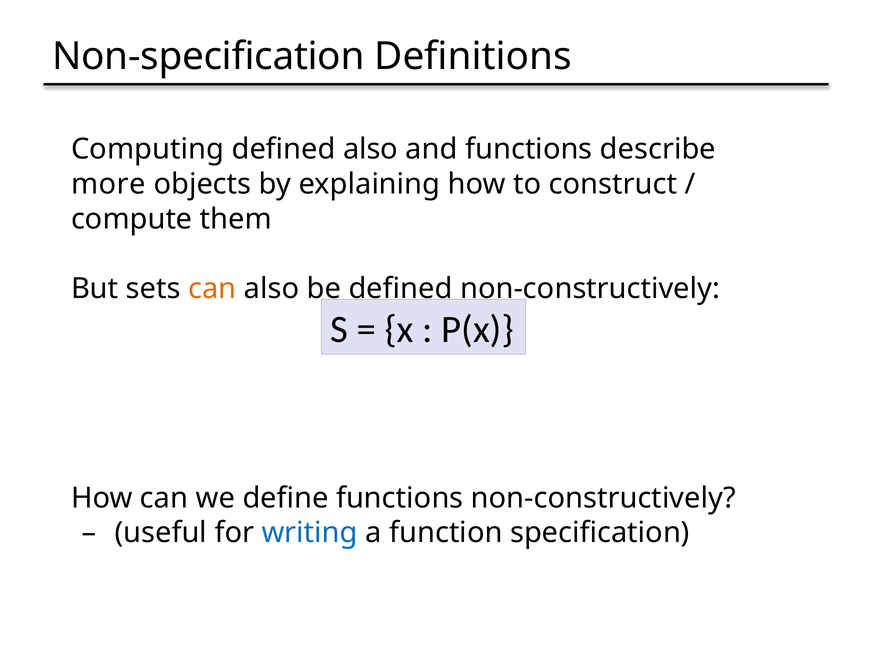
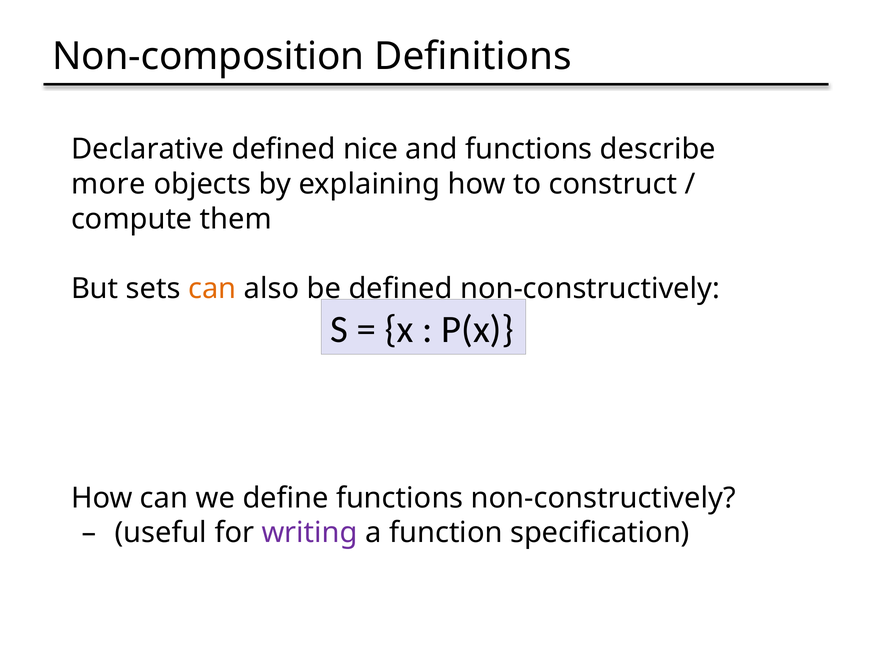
Non-specification: Non-specification -> Non-composition
Computing: Computing -> Declarative
defined also: also -> nice
writing colour: blue -> purple
